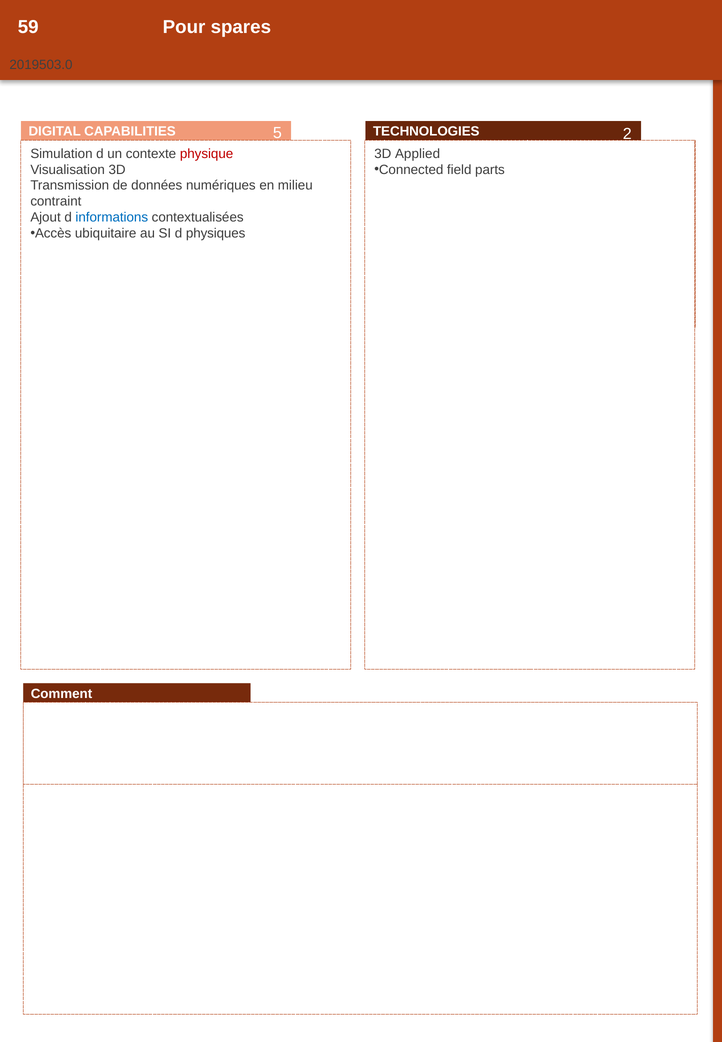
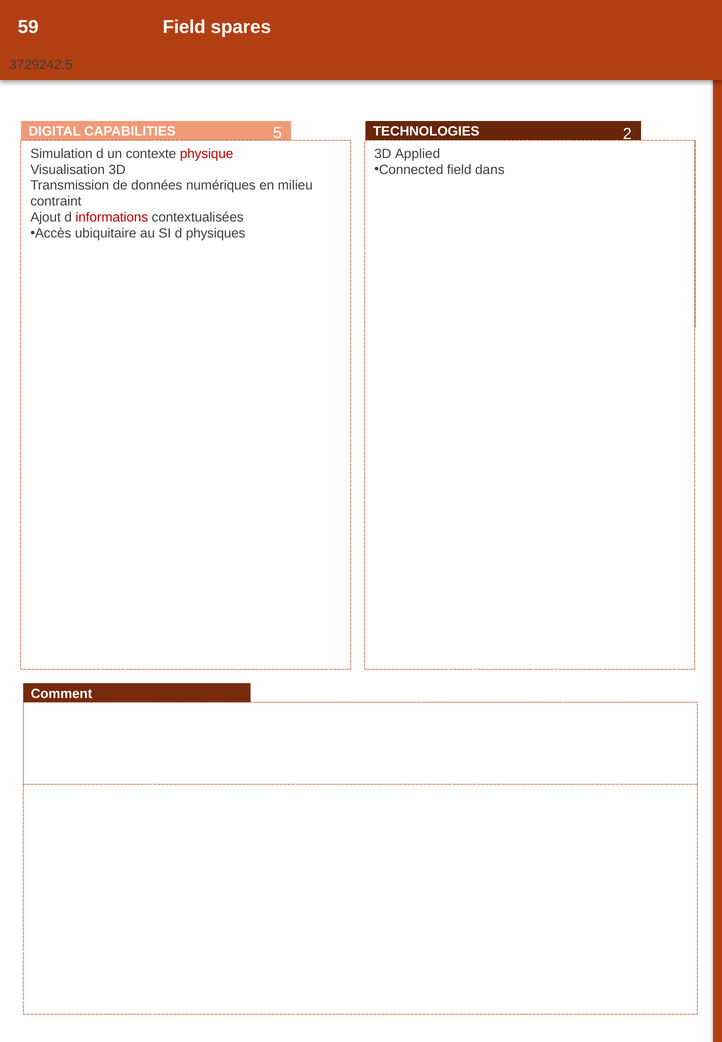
Pour at (184, 27): Pour -> Field
2019503.0: 2019503.0 -> 3729242.5
parts: parts -> dans
informations colour: blue -> red
